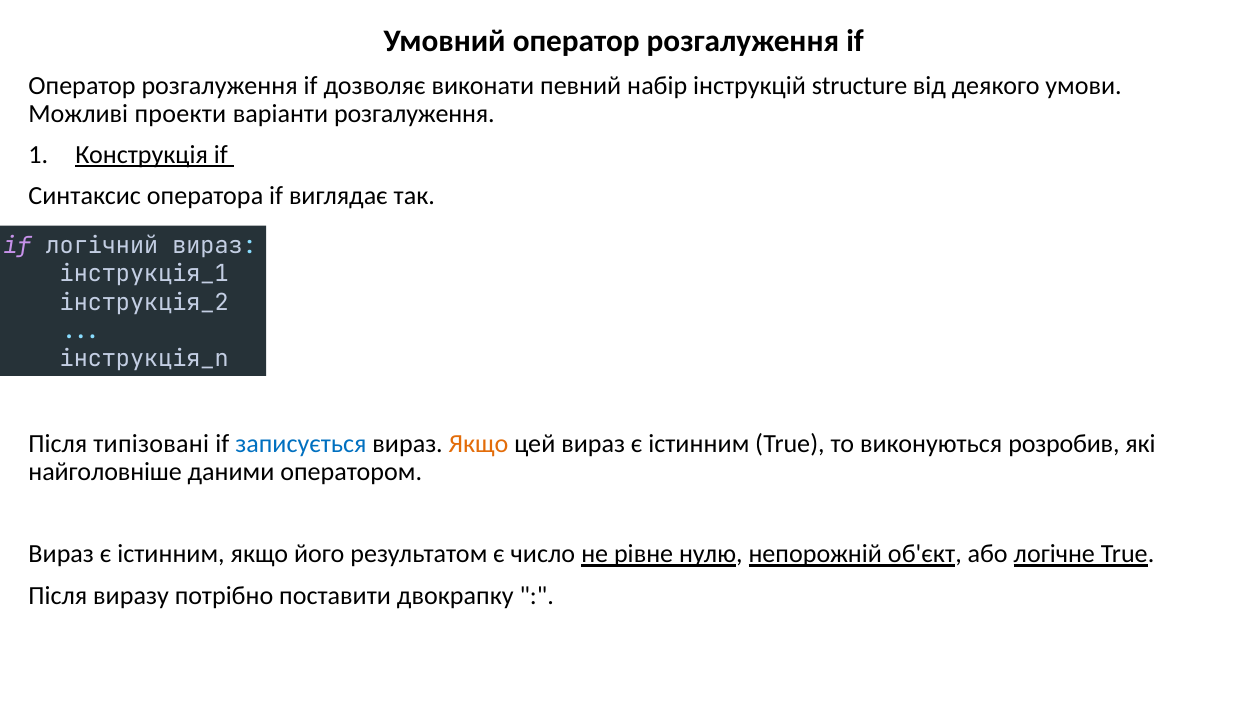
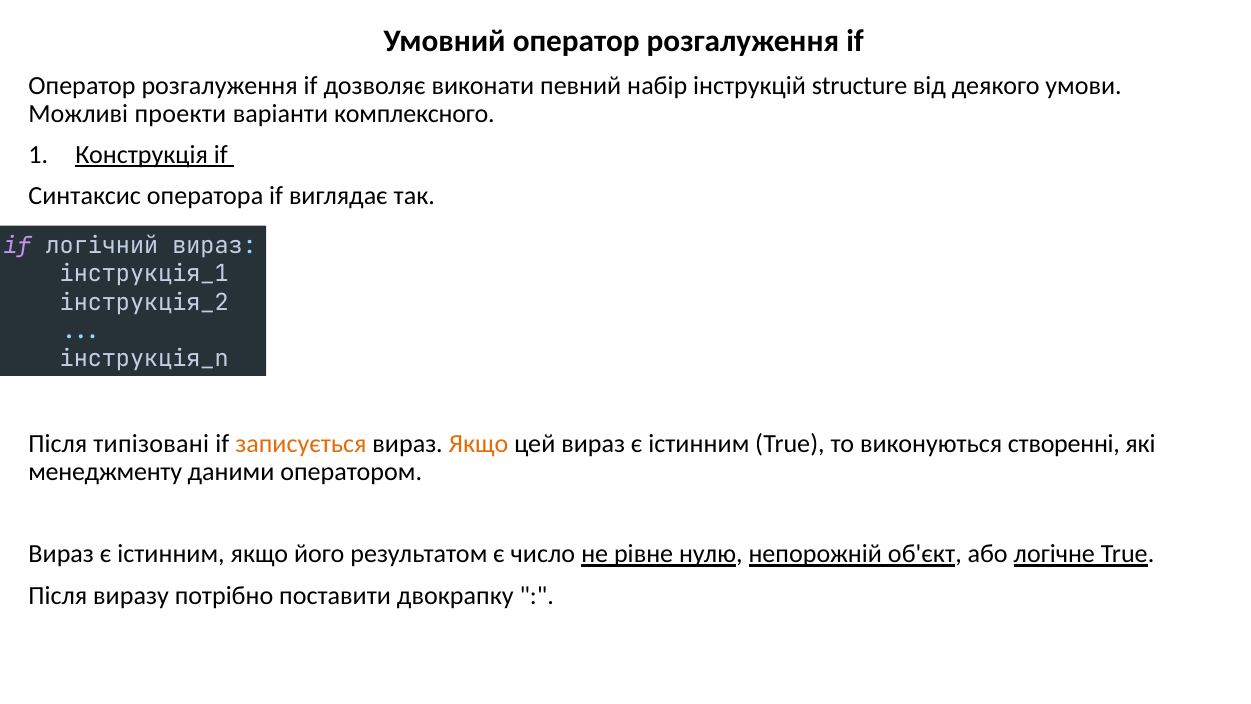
варіанти розгалуження: розгалуження -> комплексного
записується colour: blue -> orange
розробив: розробив -> створенні
найголовніше: найголовніше -> менеджменту
